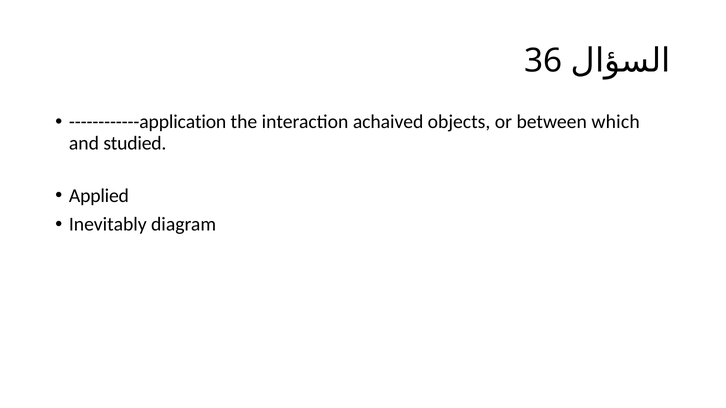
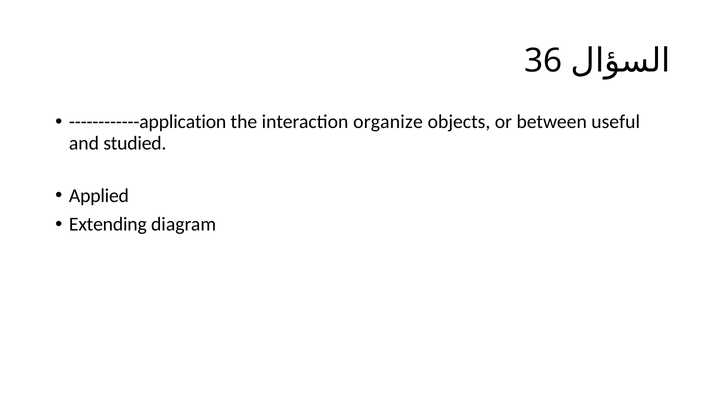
achaived: achaived -> organize
which: which -> useful
Inevitably: Inevitably -> Extending
